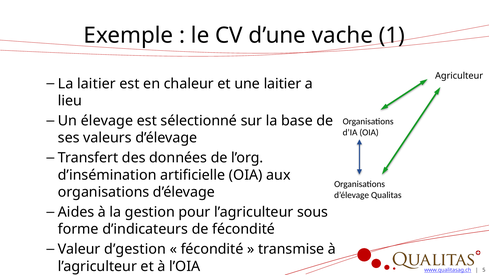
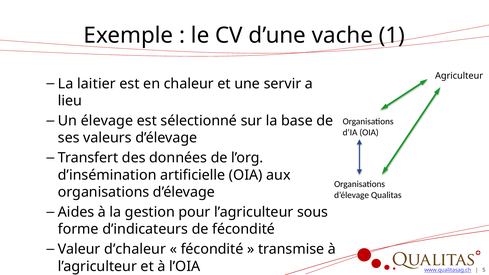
une laitier: laitier -> servir
d’gestion: d’gestion -> d’chaleur
